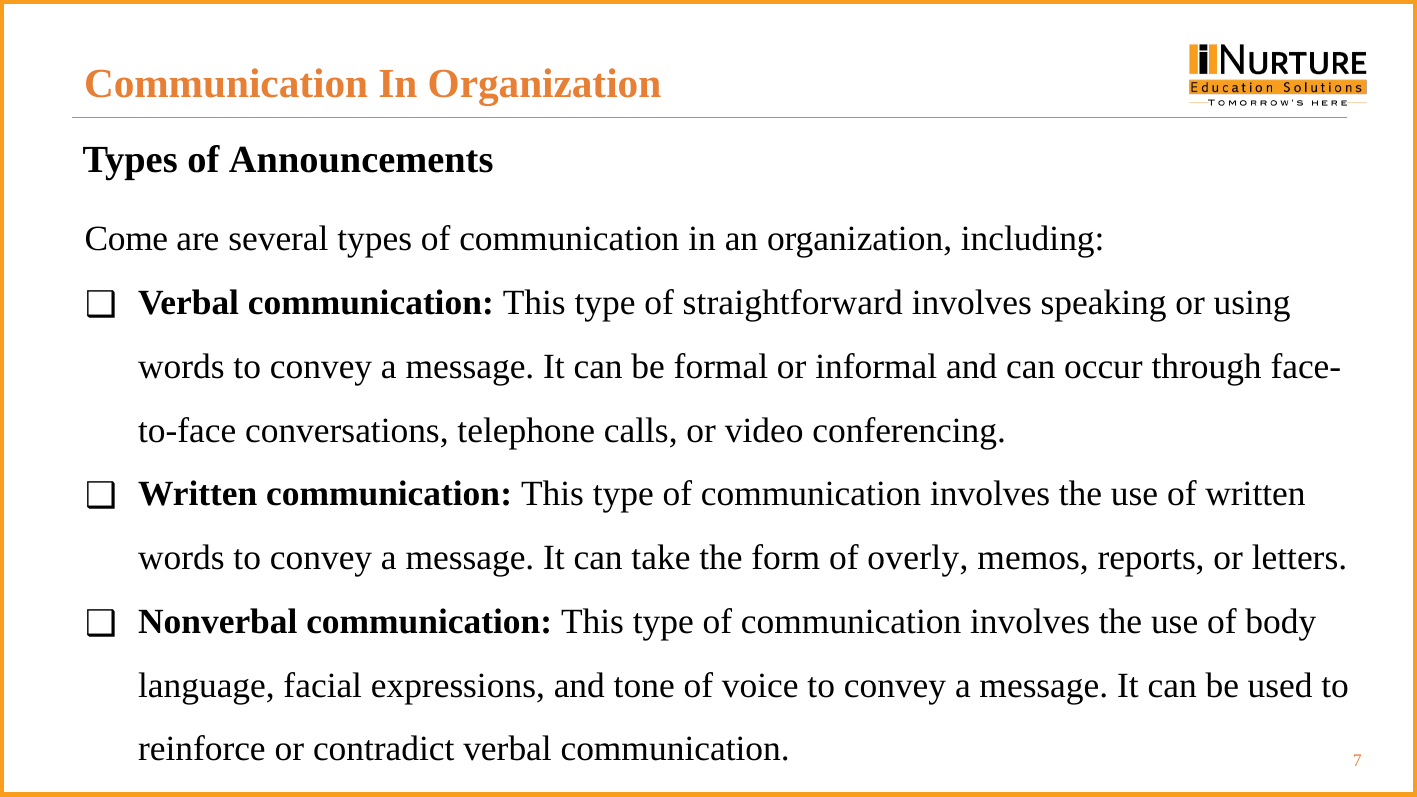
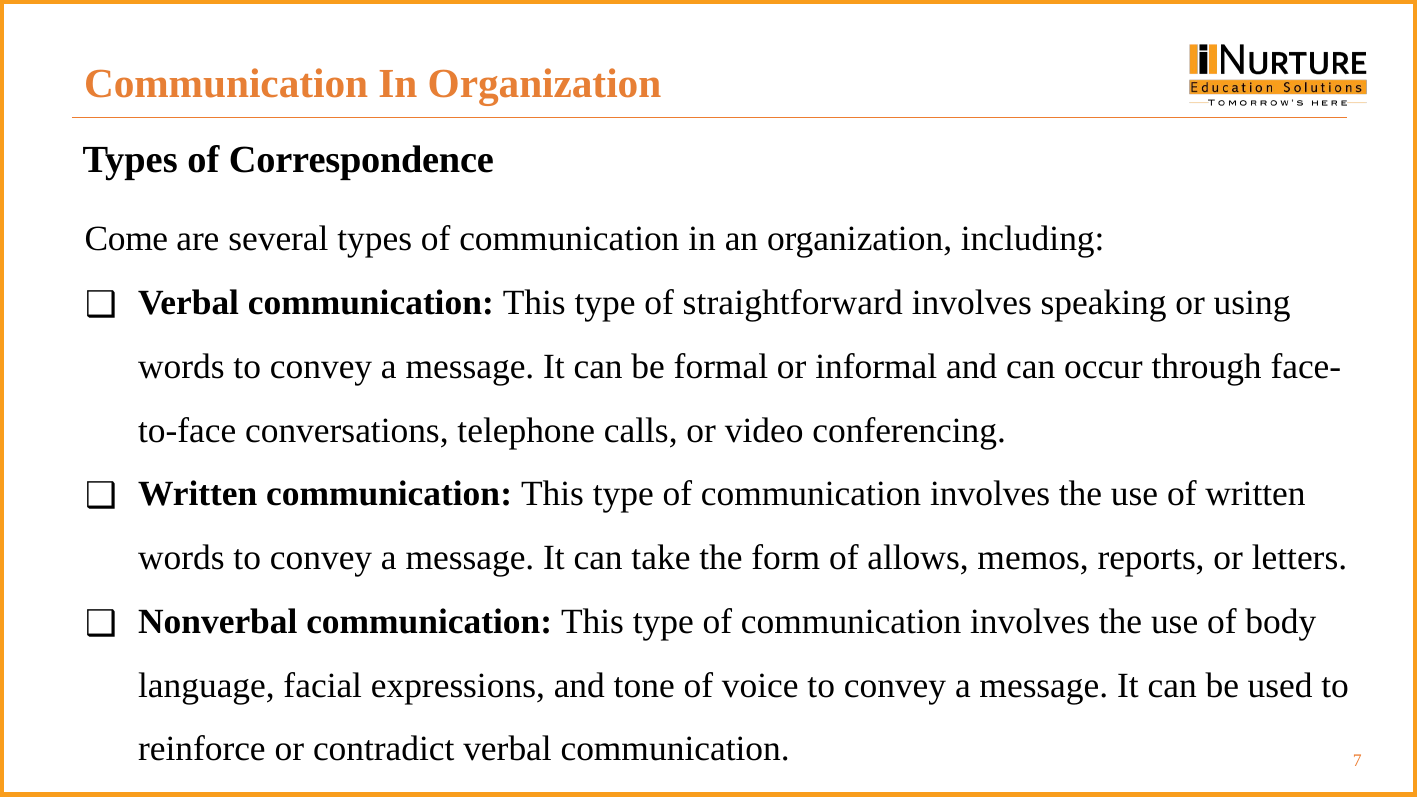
Announcements: Announcements -> Correspondence
overly: overly -> allows
